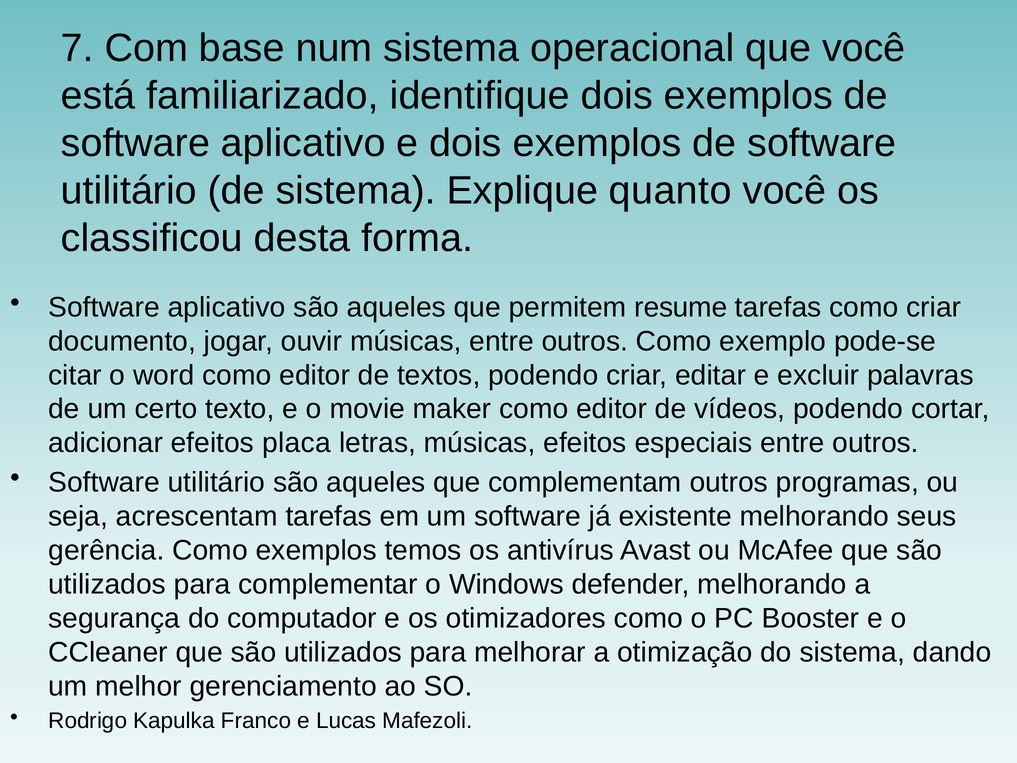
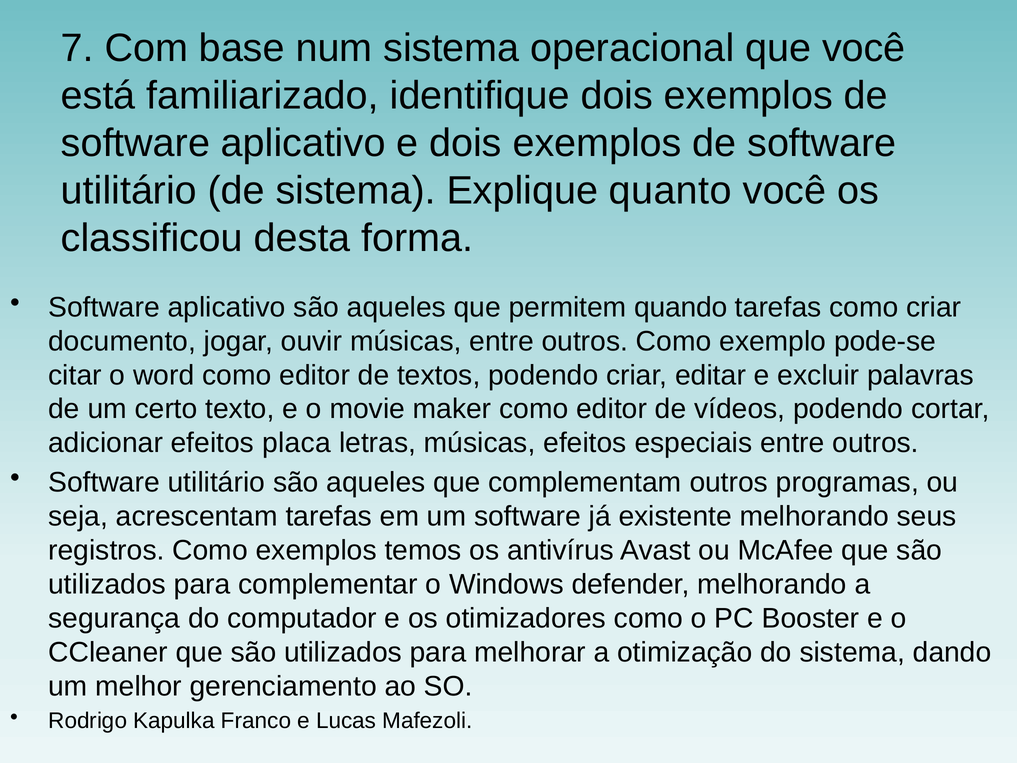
resume: resume -> quando
gerência: gerência -> registros
